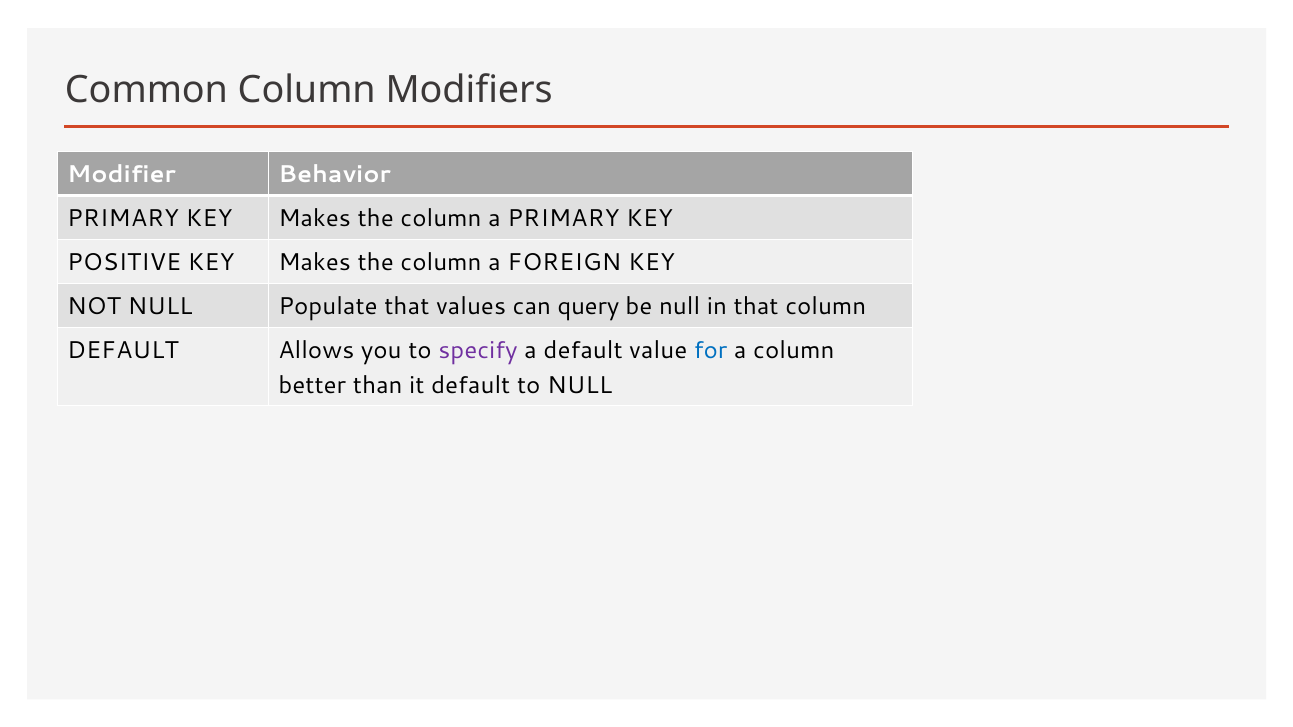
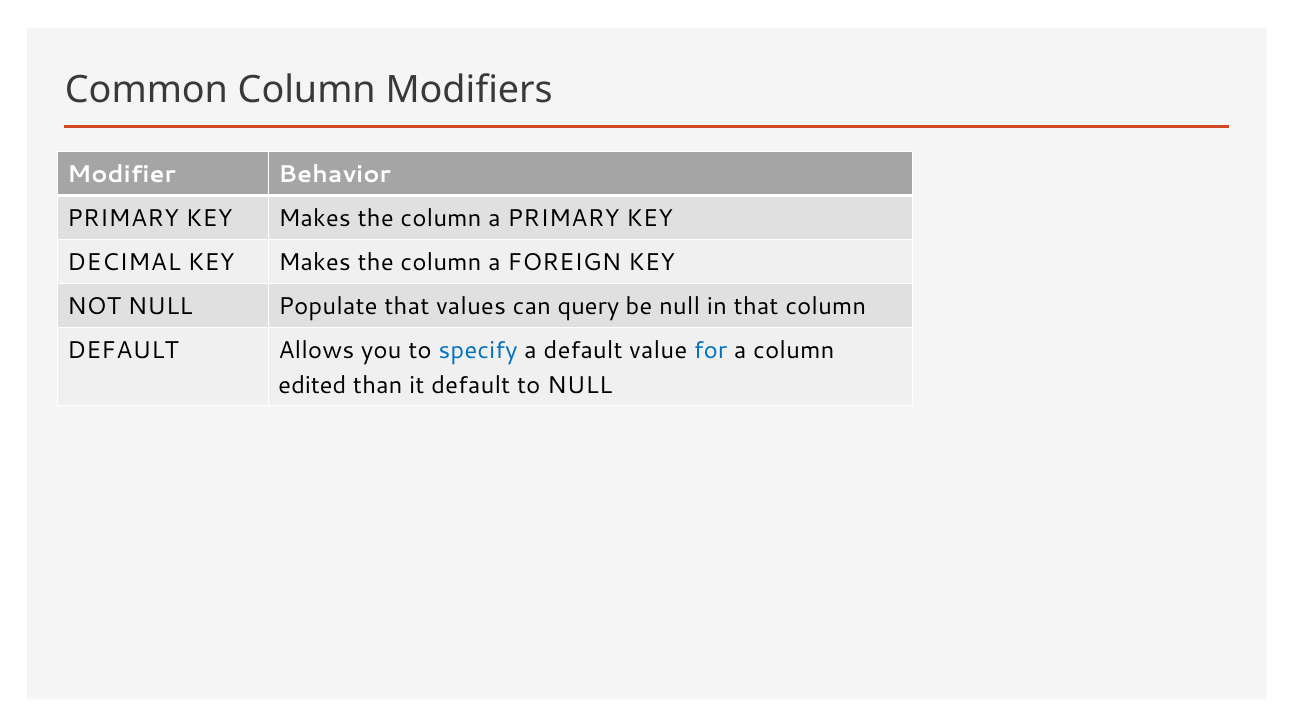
POSITIVE: POSITIVE -> DECIMAL
specify colour: purple -> blue
better: better -> edited
